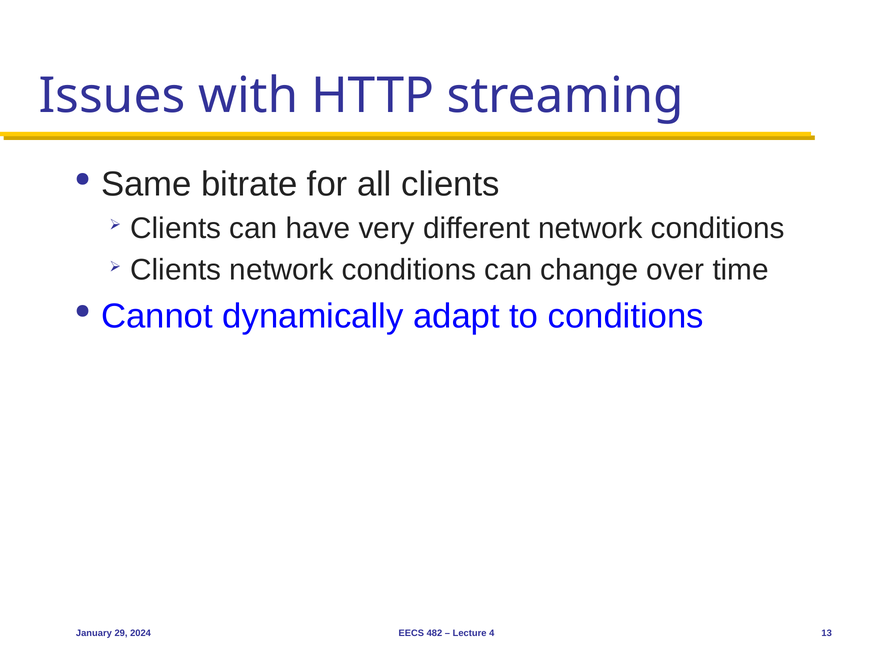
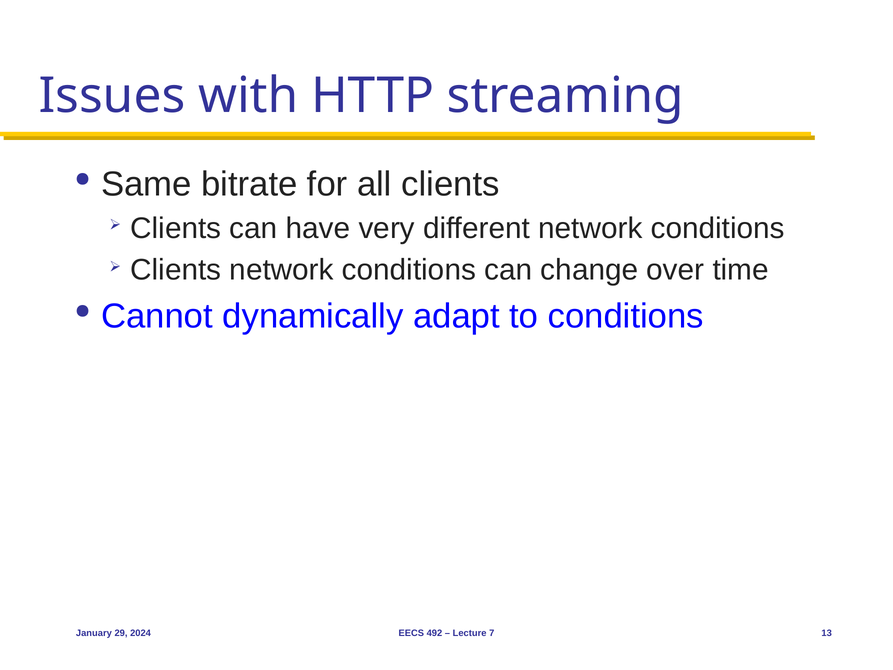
482: 482 -> 492
4: 4 -> 7
